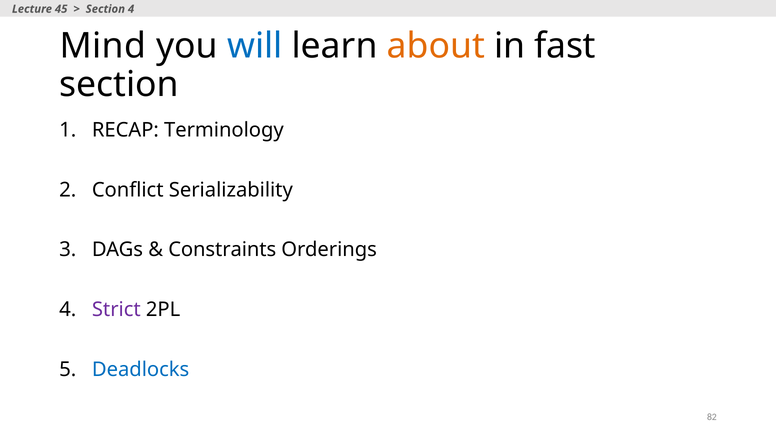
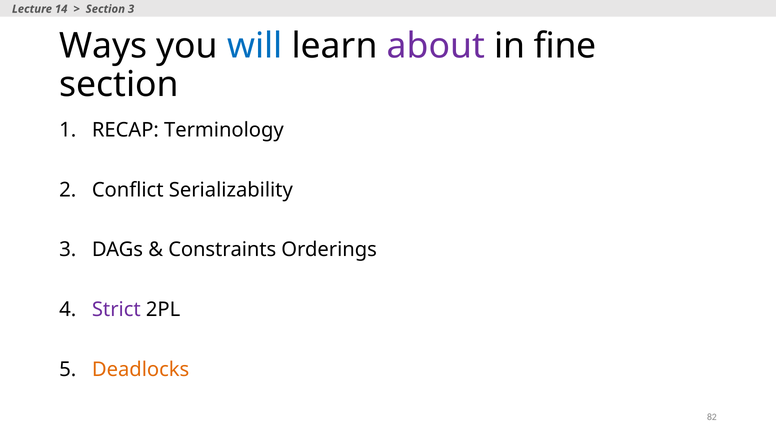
45: 45 -> 14
Section 4: 4 -> 3
Mind: Mind -> Ways
about colour: orange -> purple
fast: fast -> fine
Deadlocks colour: blue -> orange
